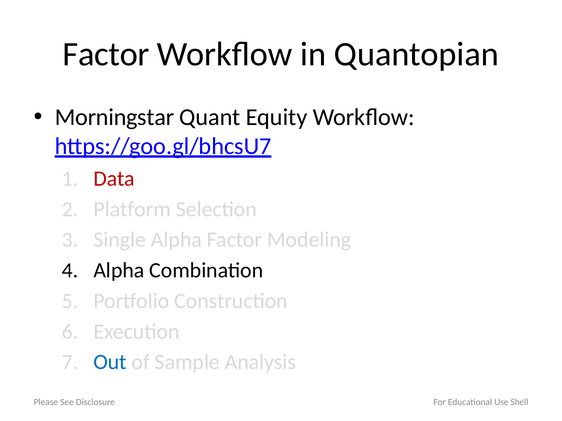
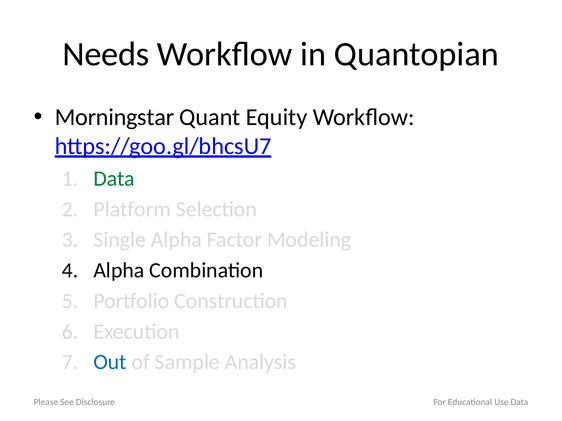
Factor at (106, 54): Factor -> Needs
Data at (114, 179) colour: red -> green
Use Shell: Shell -> Data
